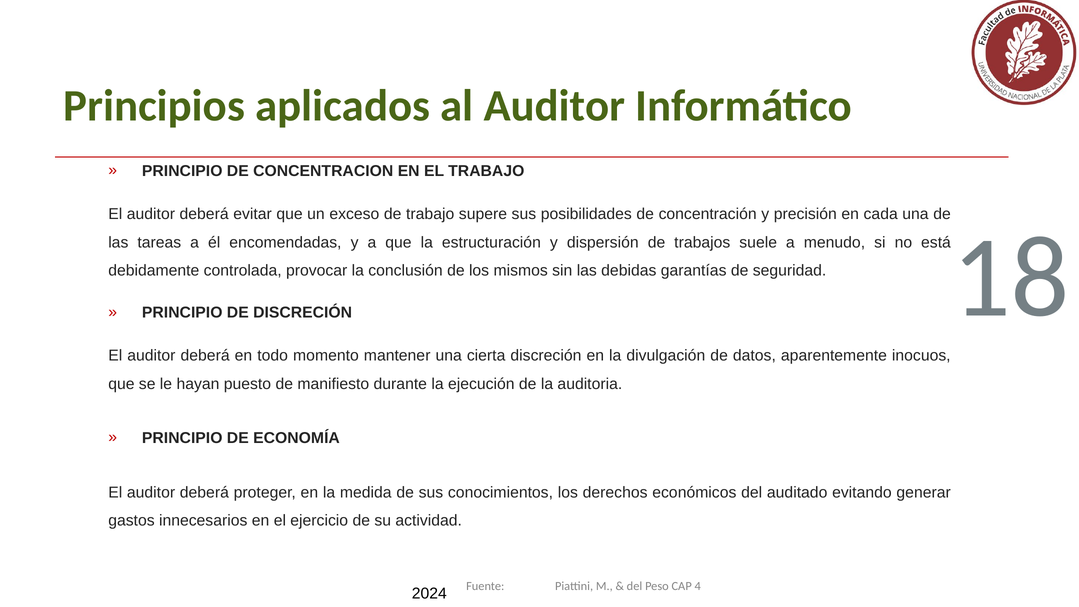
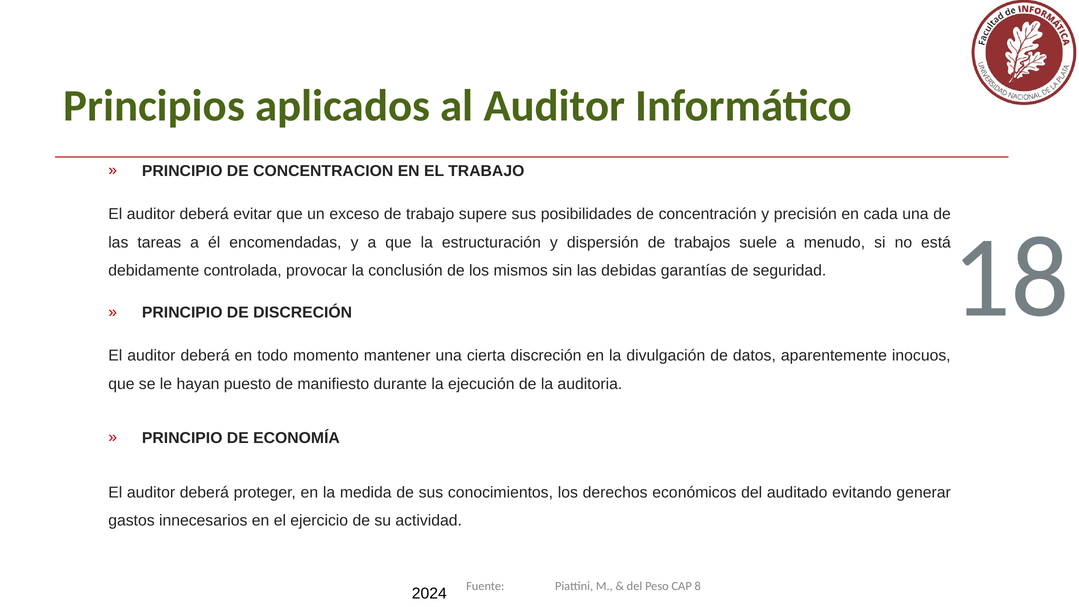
4: 4 -> 8
